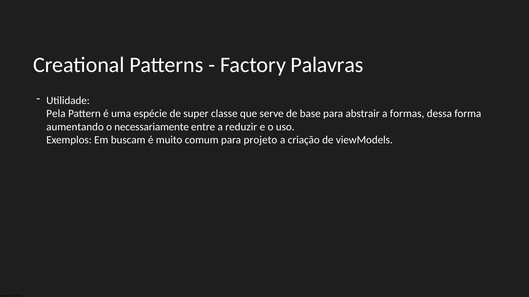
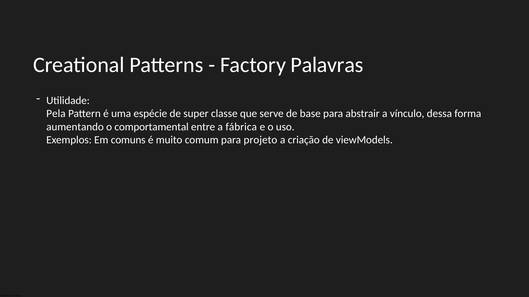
formas: formas -> vínculo
necessariamente: necessariamente -> comportamental
reduzir: reduzir -> fábrica
buscam: buscam -> comuns
